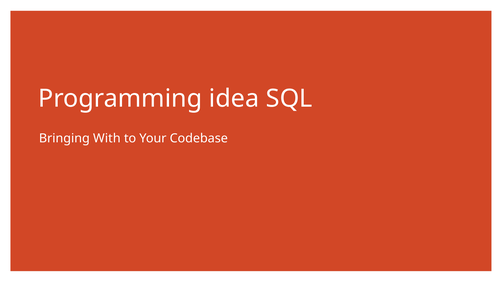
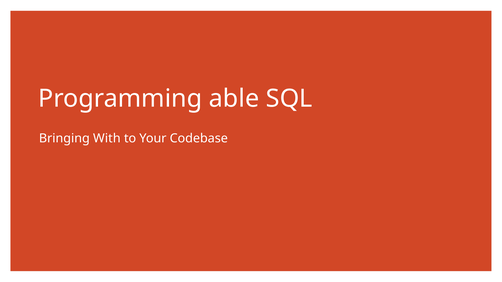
idea: idea -> able
